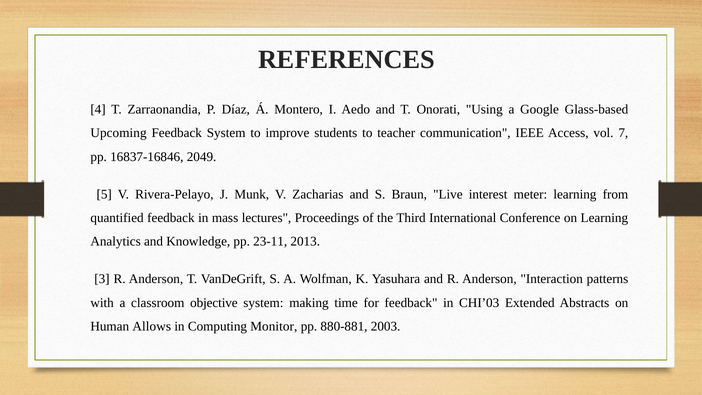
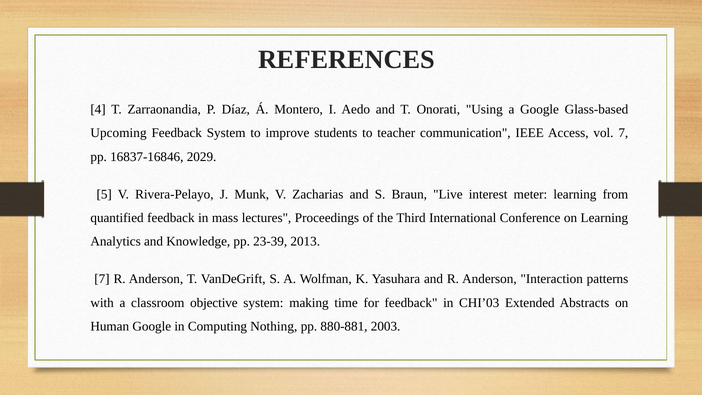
2049: 2049 -> 2029
23-11: 23-11 -> 23-39
3 at (102, 279): 3 -> 7
Human Allows: Allows -> Google
Monitor: Monitor -> Nothing
